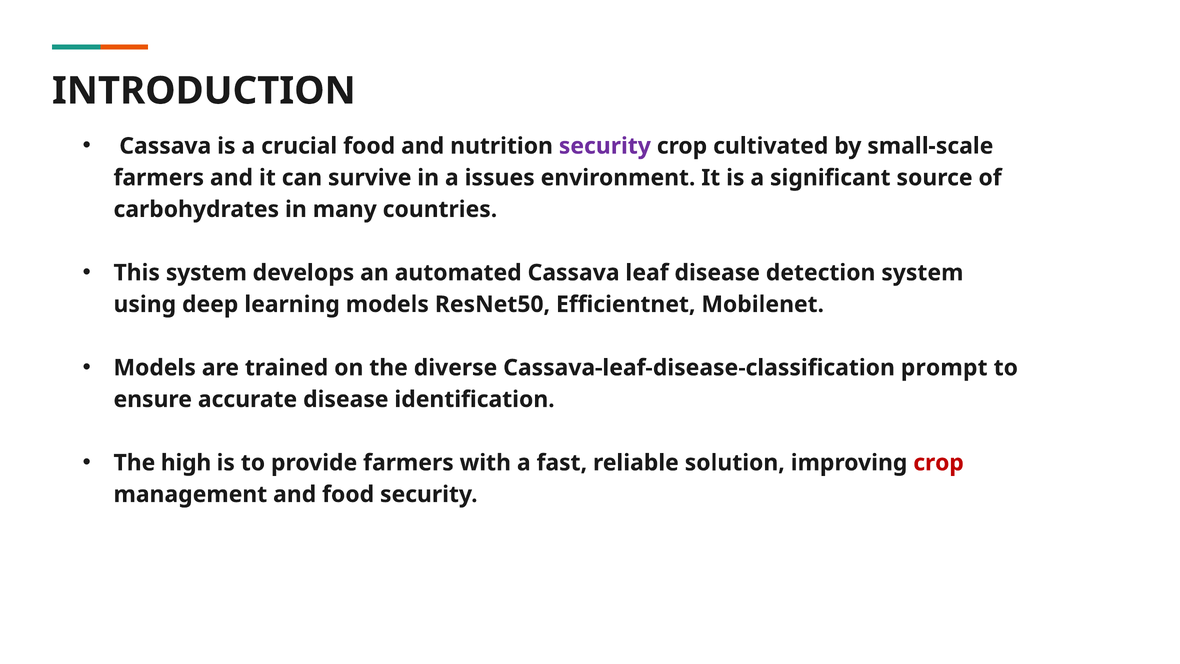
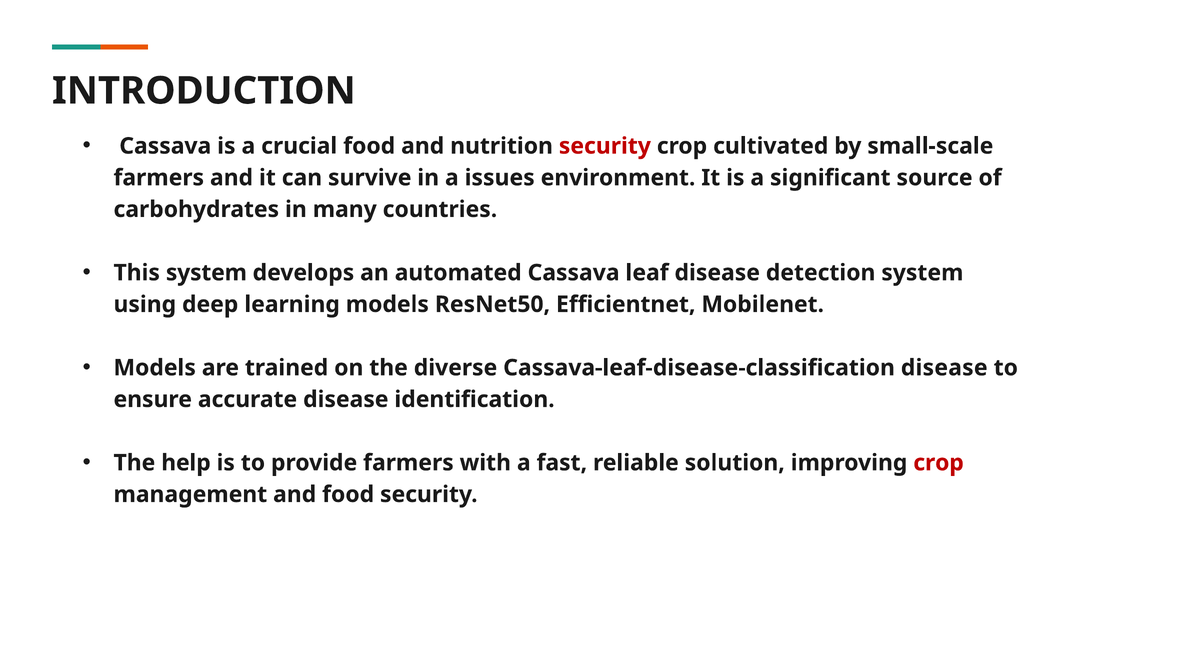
security at (605, 146) colour: purple -> red
Cassava-leaf-disease-classification prompt: prompt -> disease
high: high -> help
